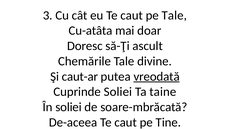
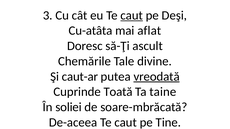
caut at (132, 15) underline: none -> present
pe Tale: Tale -> Deşi
doar: doar -> aflat
Cuprinde Soliei: Soliei -> Toată
